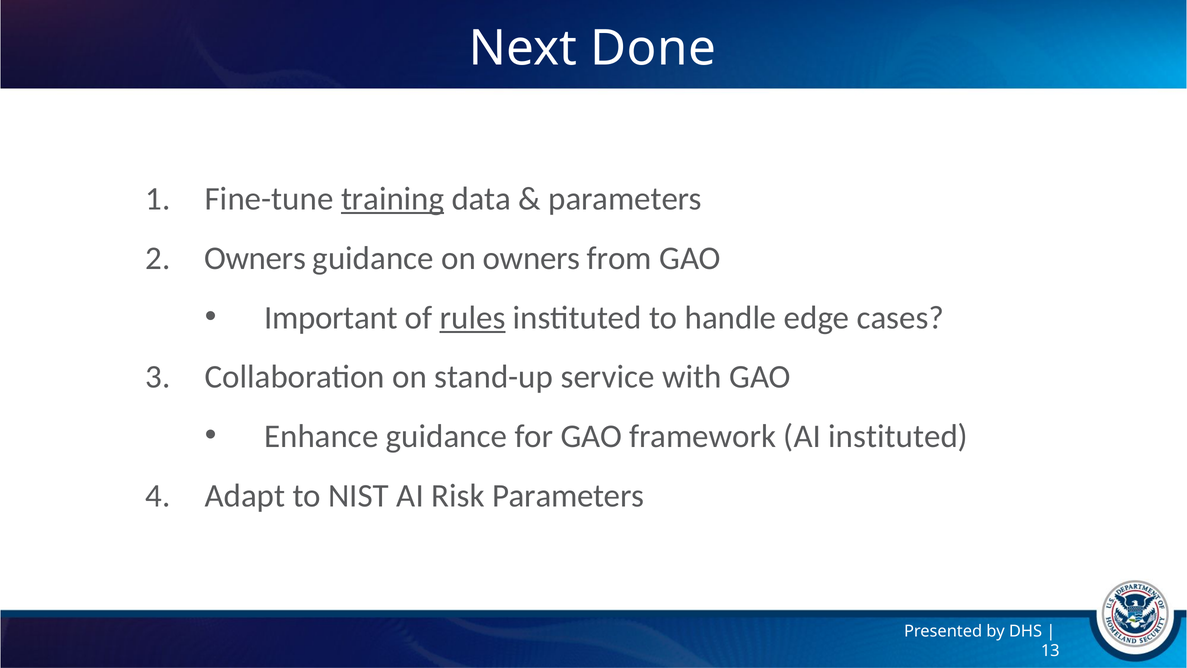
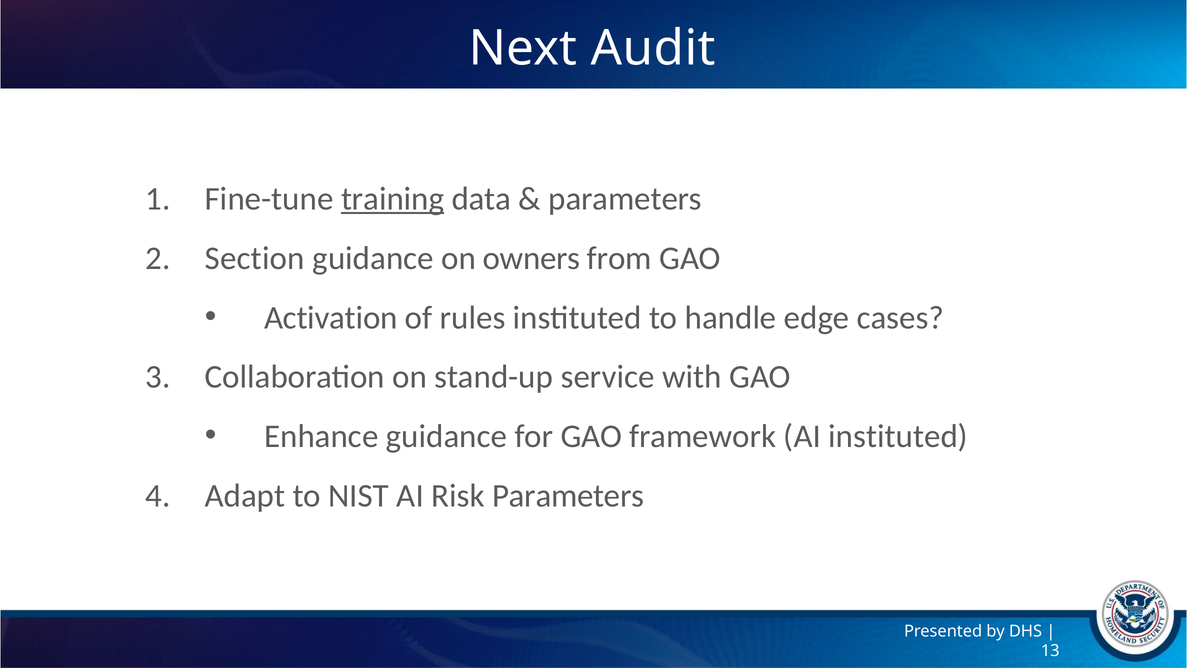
Done: Done -> Audit
Owners at (255, 258): Owners -> Section
Important: Important -> Activation
rules underline: present -> none
